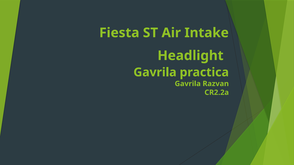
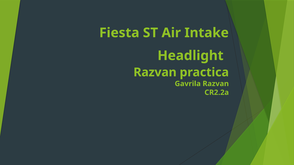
Gavrila at (155, 72): Gavrila -> Razvan
